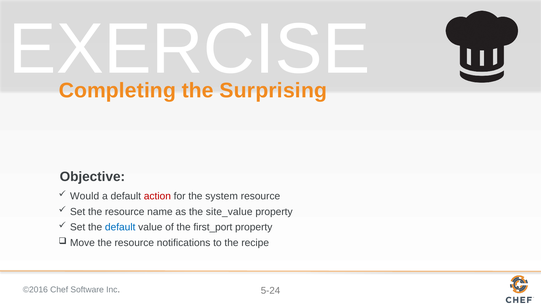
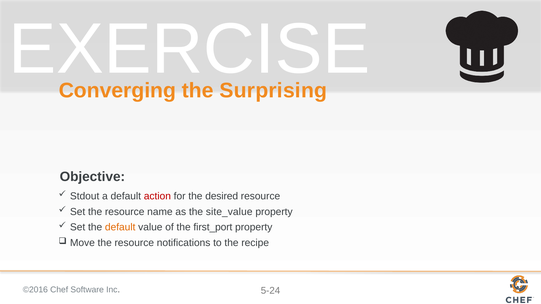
Completing: Completing -> Converging
Would: Would -> Stdout
system: system -> desired
default at (120, 227) colour: blue -> orange
